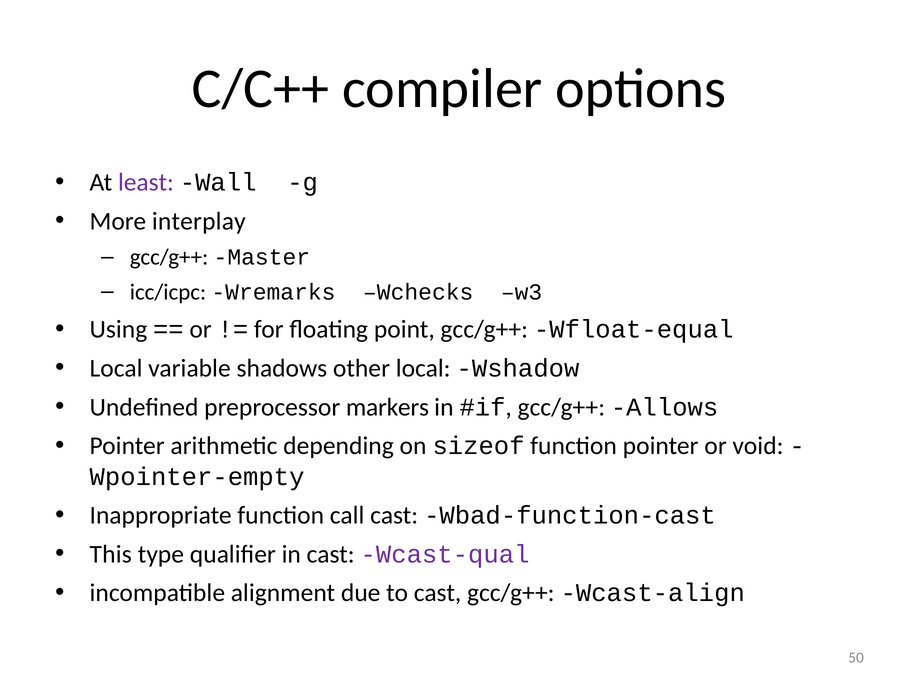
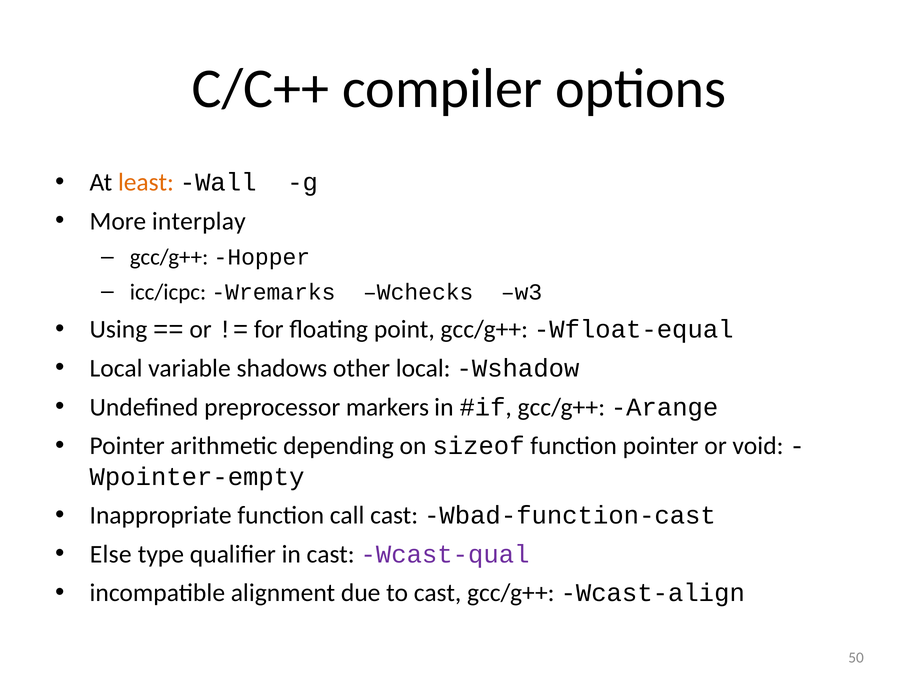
least colour: purple -> orange
Master: Master -> Hopper
Allows: Allows -> Arange
This: This -> Else
